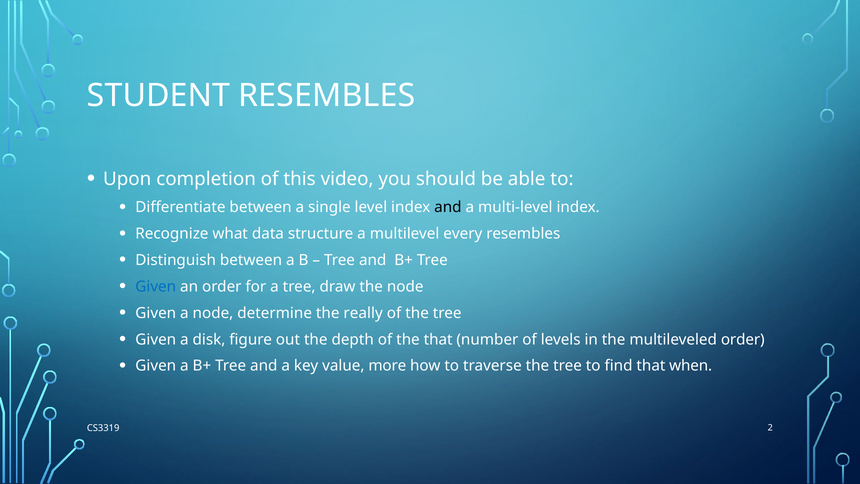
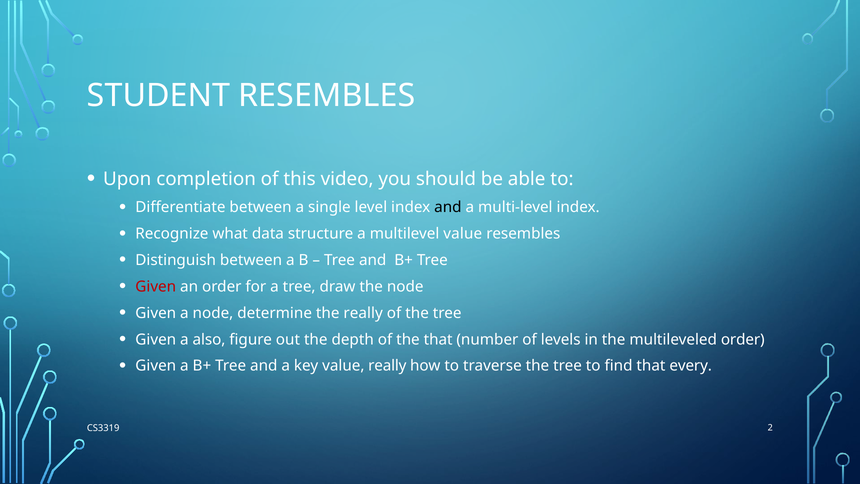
multilevel every: every -> value
Given at (156, 287) colour: blue -> red
disk: disk -> also
value more: more -> really
when: when -> every
